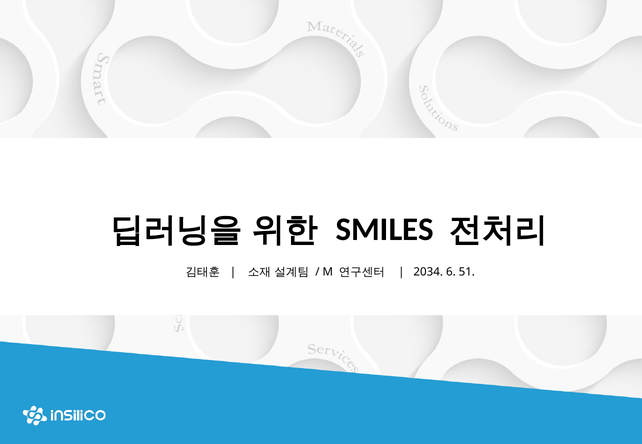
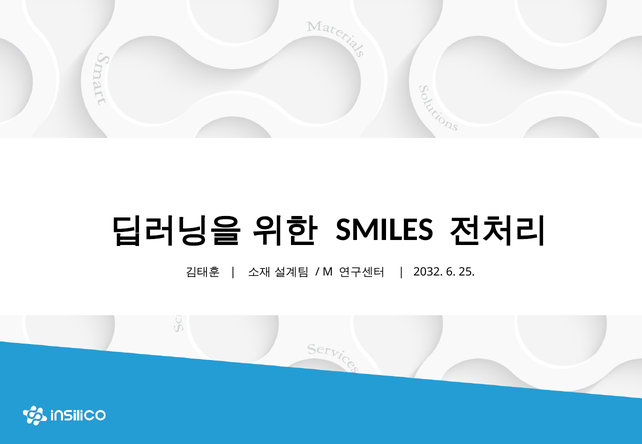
2034: 2034 -> 2032
51: 51 -> 25
